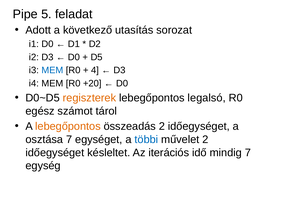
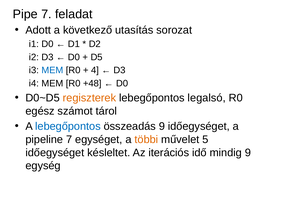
Pipe 5: 5 -> 7
+20: +20 -> +48
lebegőpontos at (68, 126) colour: orange -> blue
összeadás 2: 2 -> 9
osztása: osztása -> pipeline
többi colour: blue -> orange
művelet 2: 2 -> 5
mindig 7: 7 -> 9
